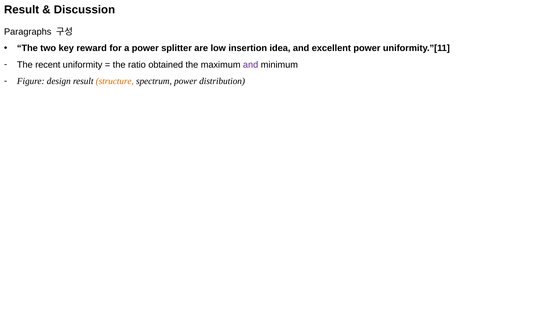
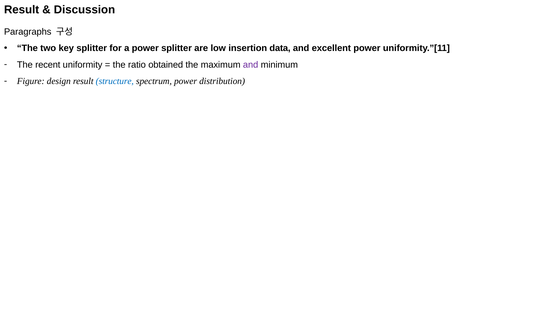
key reward: reward -> splitter
idea: idea -> data
structure colour: orange -> blue
